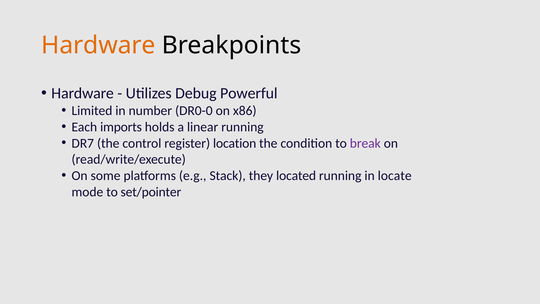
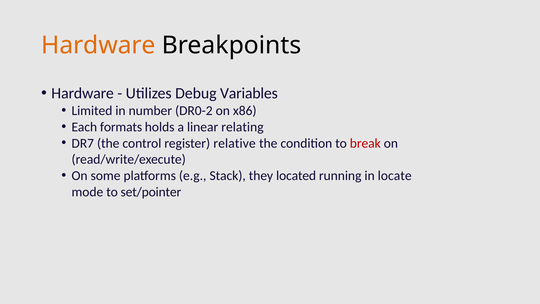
Powerful: Powerful -> Variables
DR0-0: DR0-0 -> DR0-2
imports: imports -> formats
linear running: running -> relating
location: location -> relative
break colour: purple -> red
